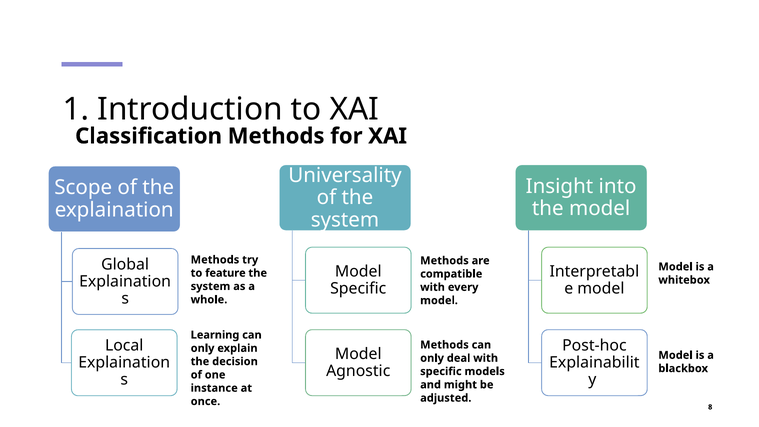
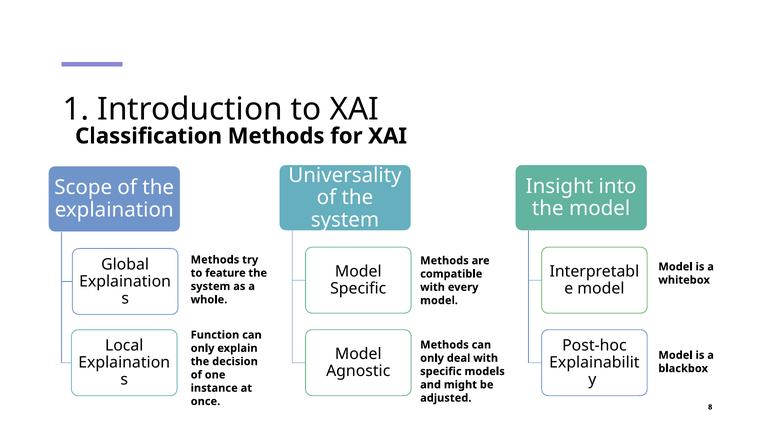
Learning: Learning -> Function
